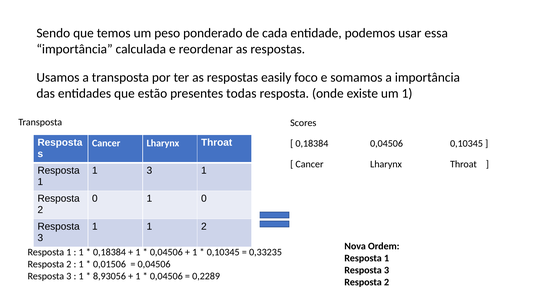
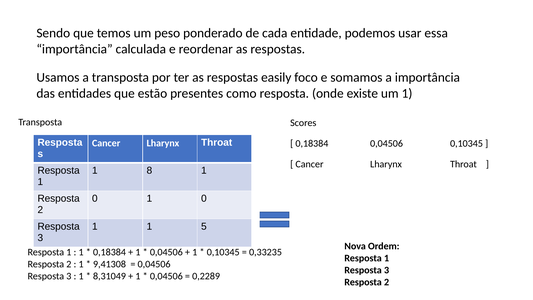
todas: todas -> como
1 3: 3 -> 8
1 2: 2 -> 5
0,01506: 0,01506 -> 9,41308
8,93056: 8,93056 -> 8,31049
